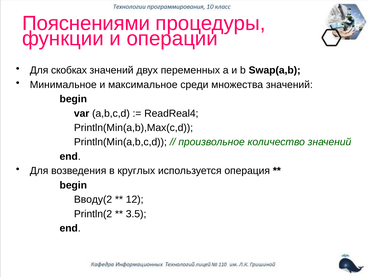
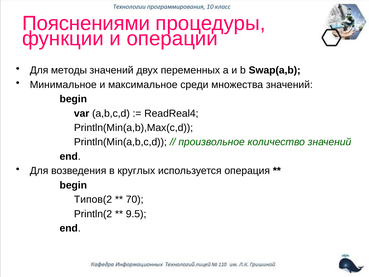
скобках: скобках -> методы
Вводу(2: Вводу(2 -> Типов(2
12: 12 -> 70
3.5: 3.5 -> 9.5
